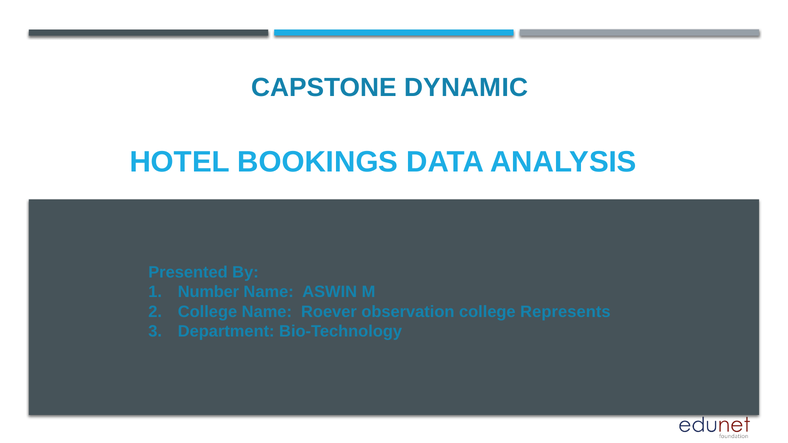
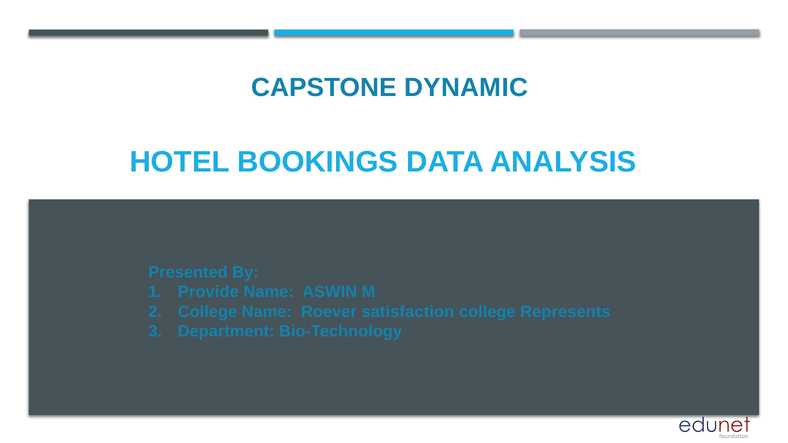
Number: Number -> Provide
observation: observation -> satisfaction
